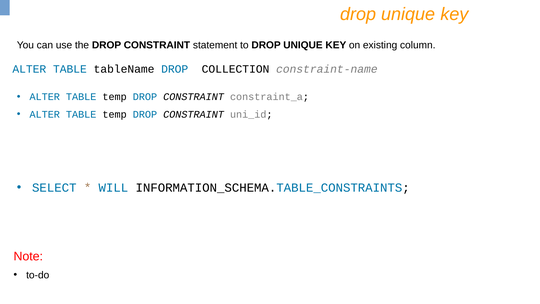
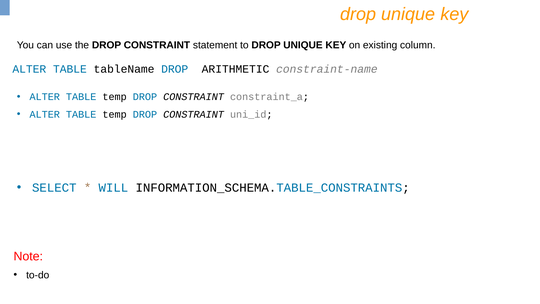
COLLECTION: COLLECTION -> ARITHMETIC
